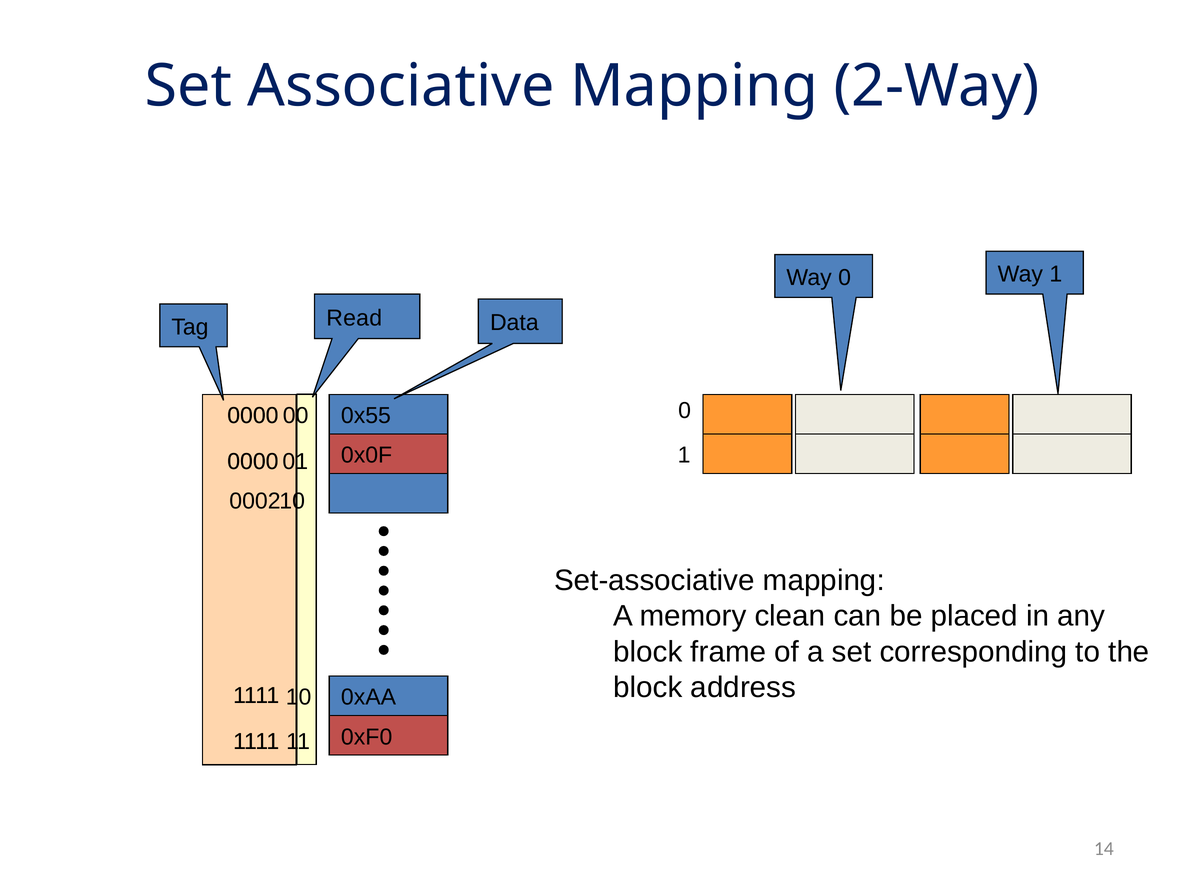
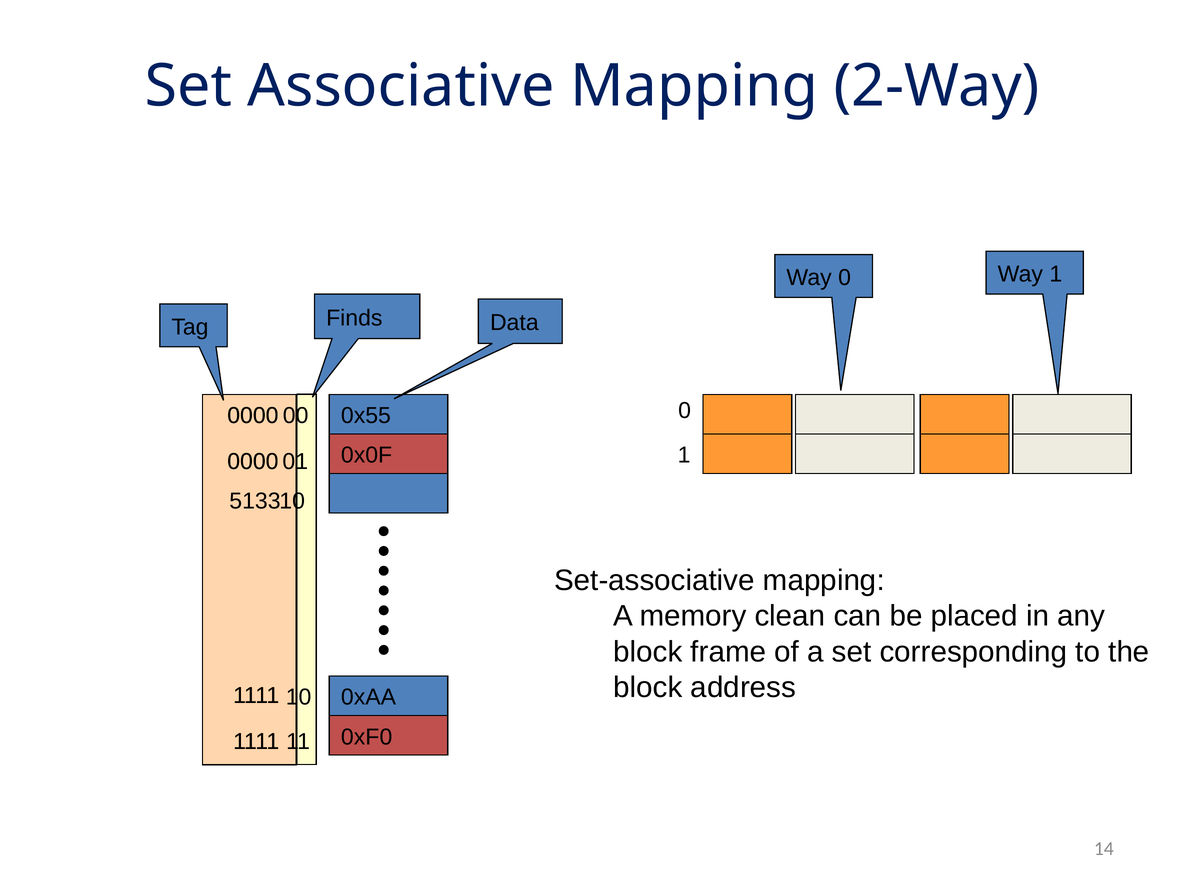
Read: Read -> Finds
0002: 0002 -> 5133
